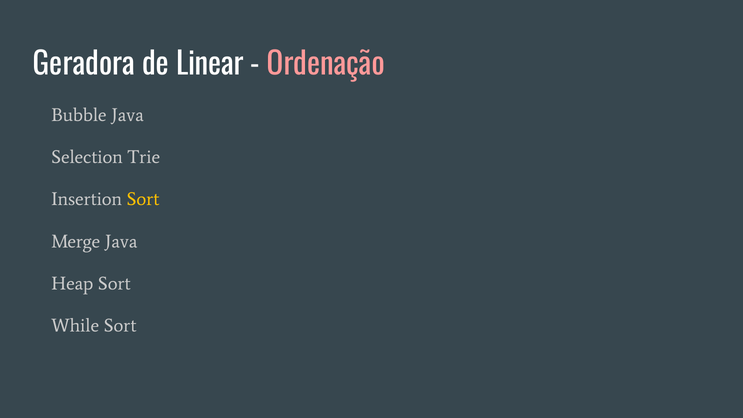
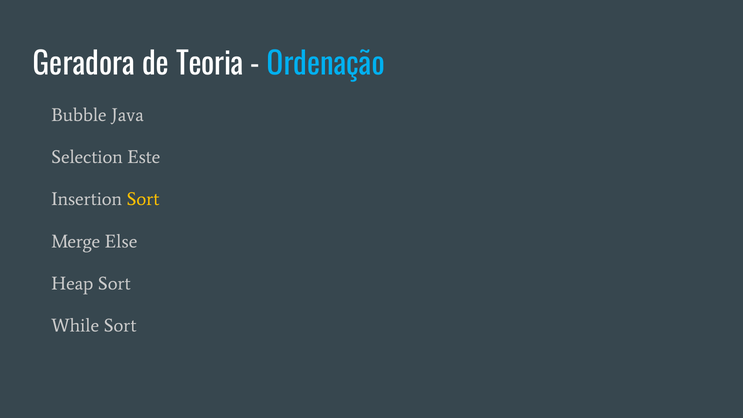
Linear: Linear -> Teoria
Ordenação colour: pink -> light blue
Trie: Trie -> Este
Merge Java: Java -> Else
